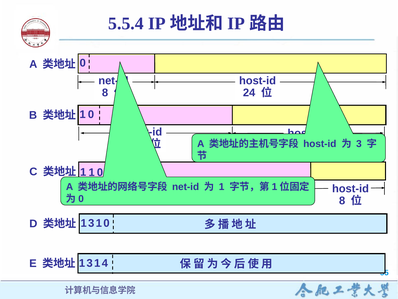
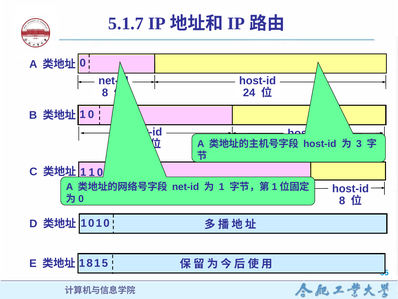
5.5.4: 5.5.4 -> 5.1.7
3 at (91, 223): 3 -> 0
3 at (90, 263): 3 -> 8
4: 4 -> 5
